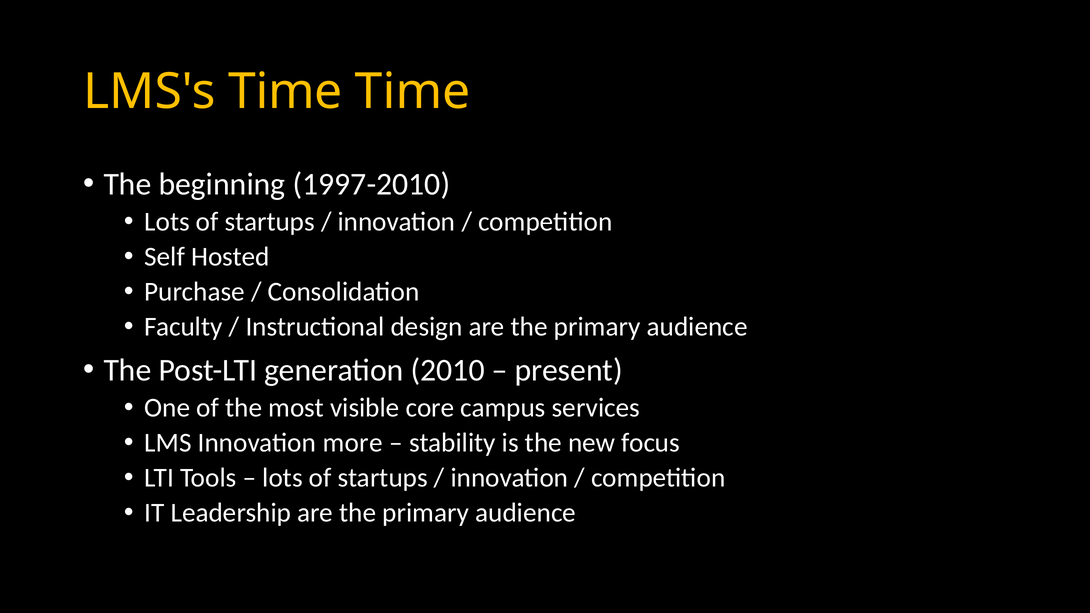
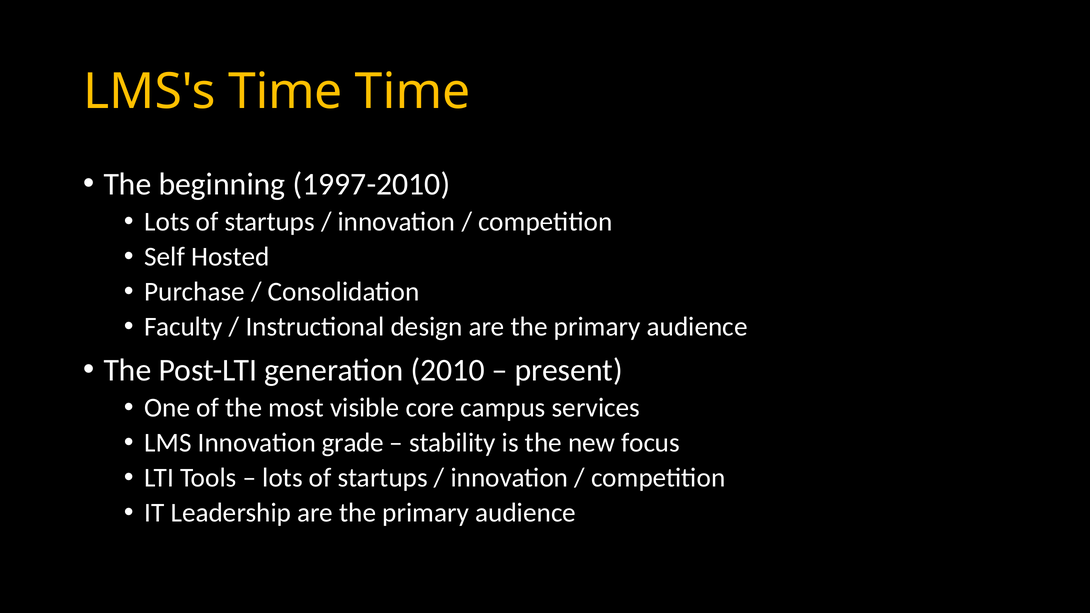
more: more -> grade
